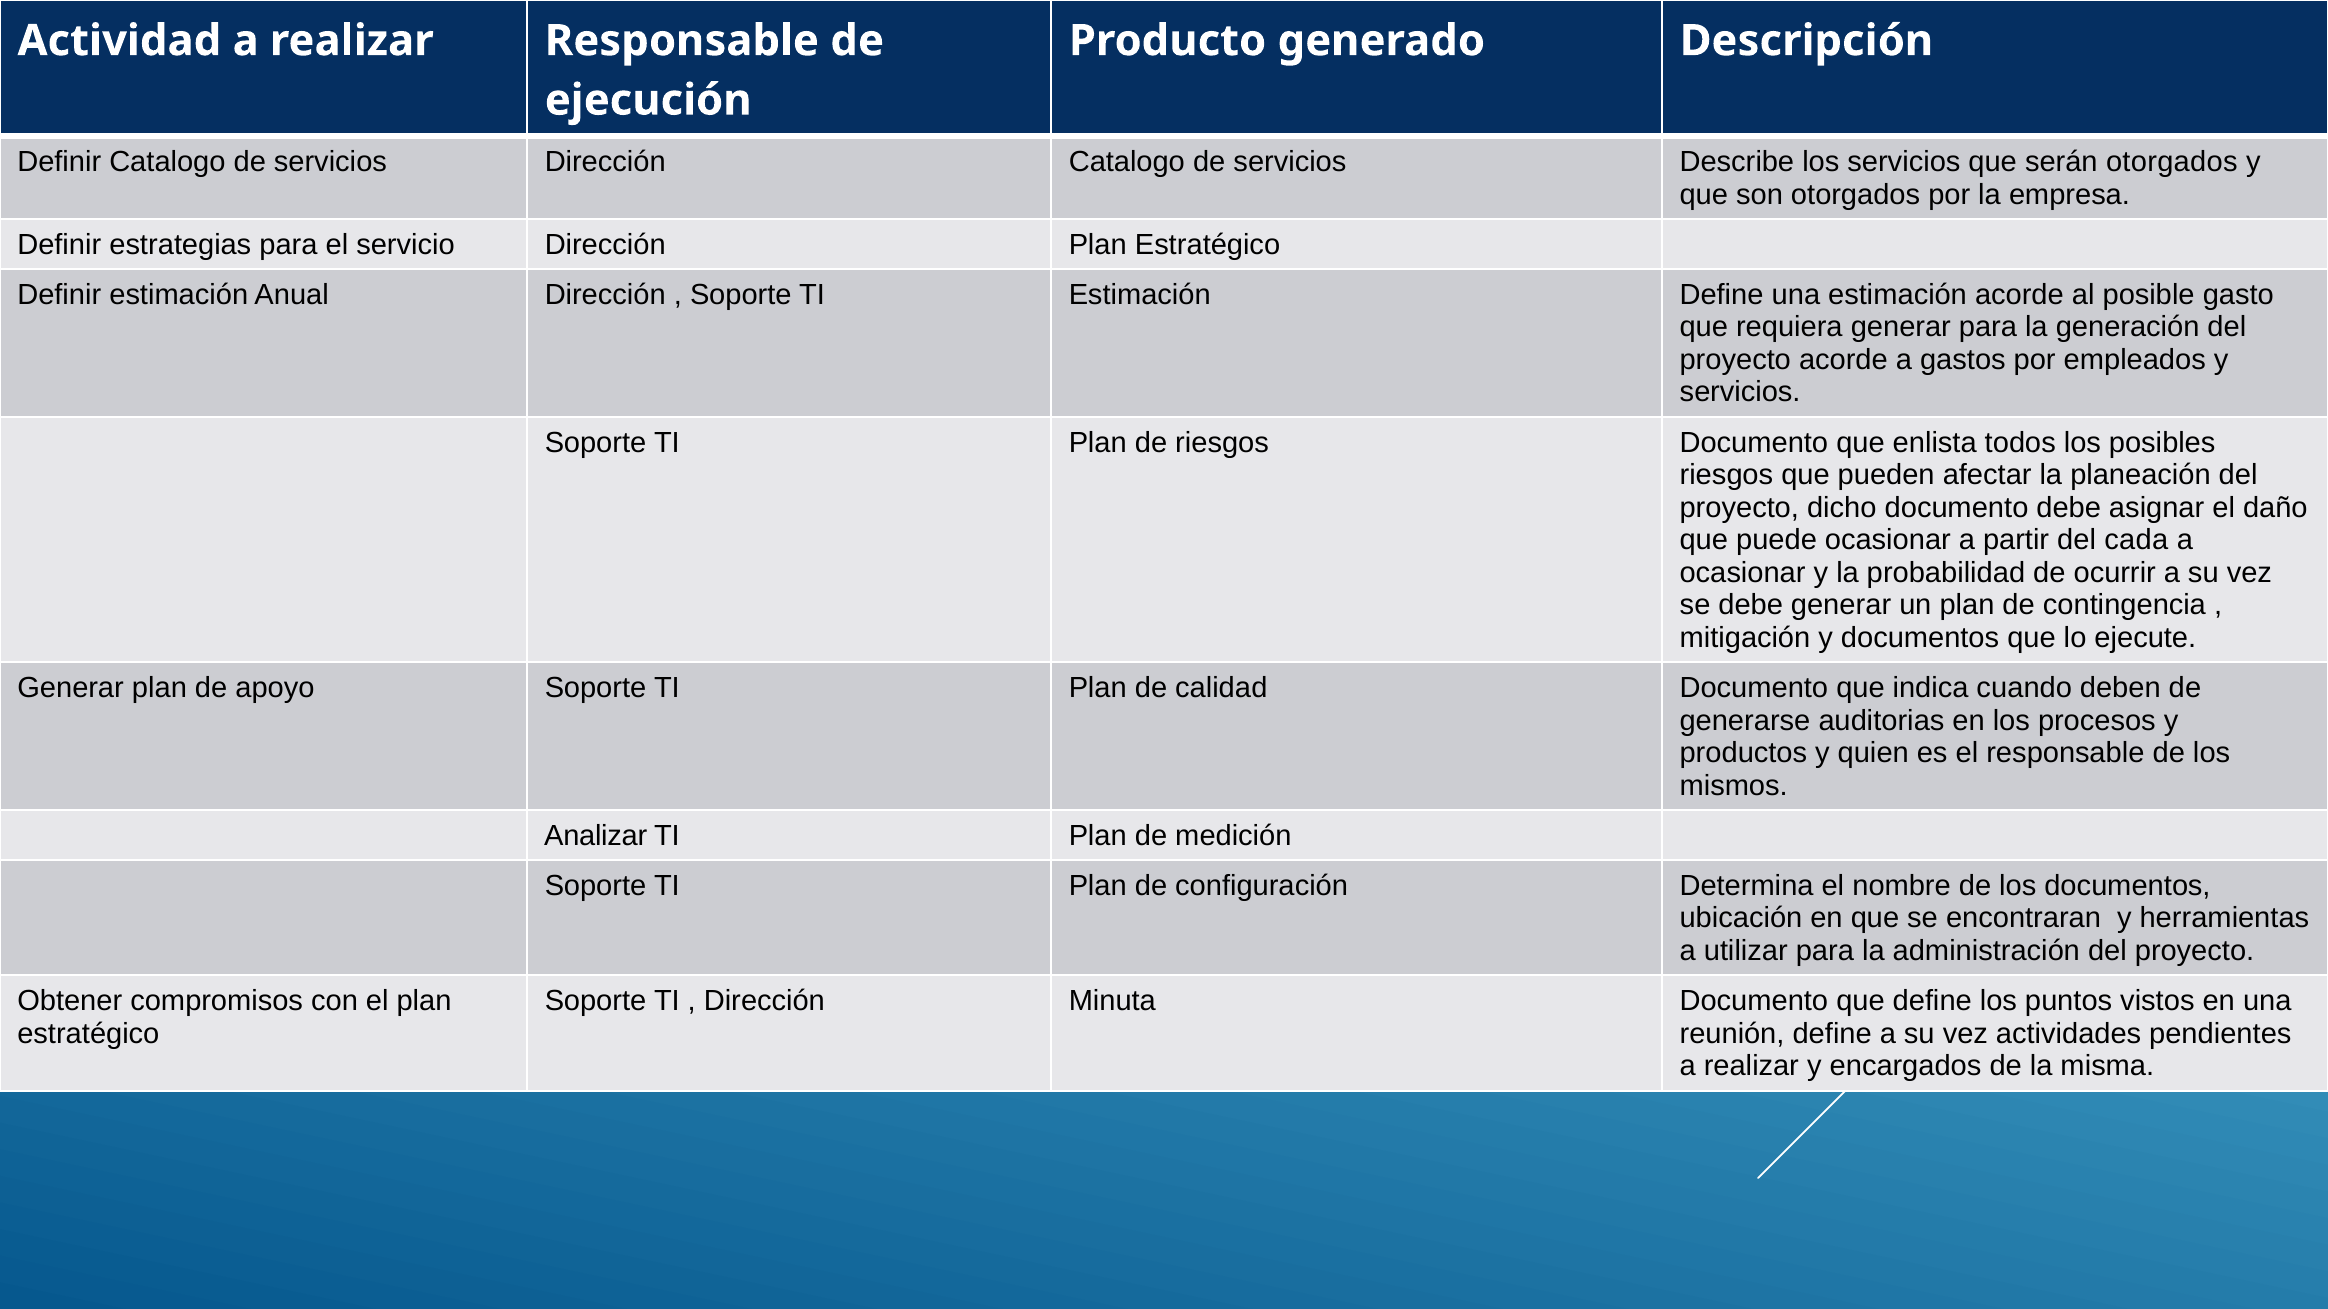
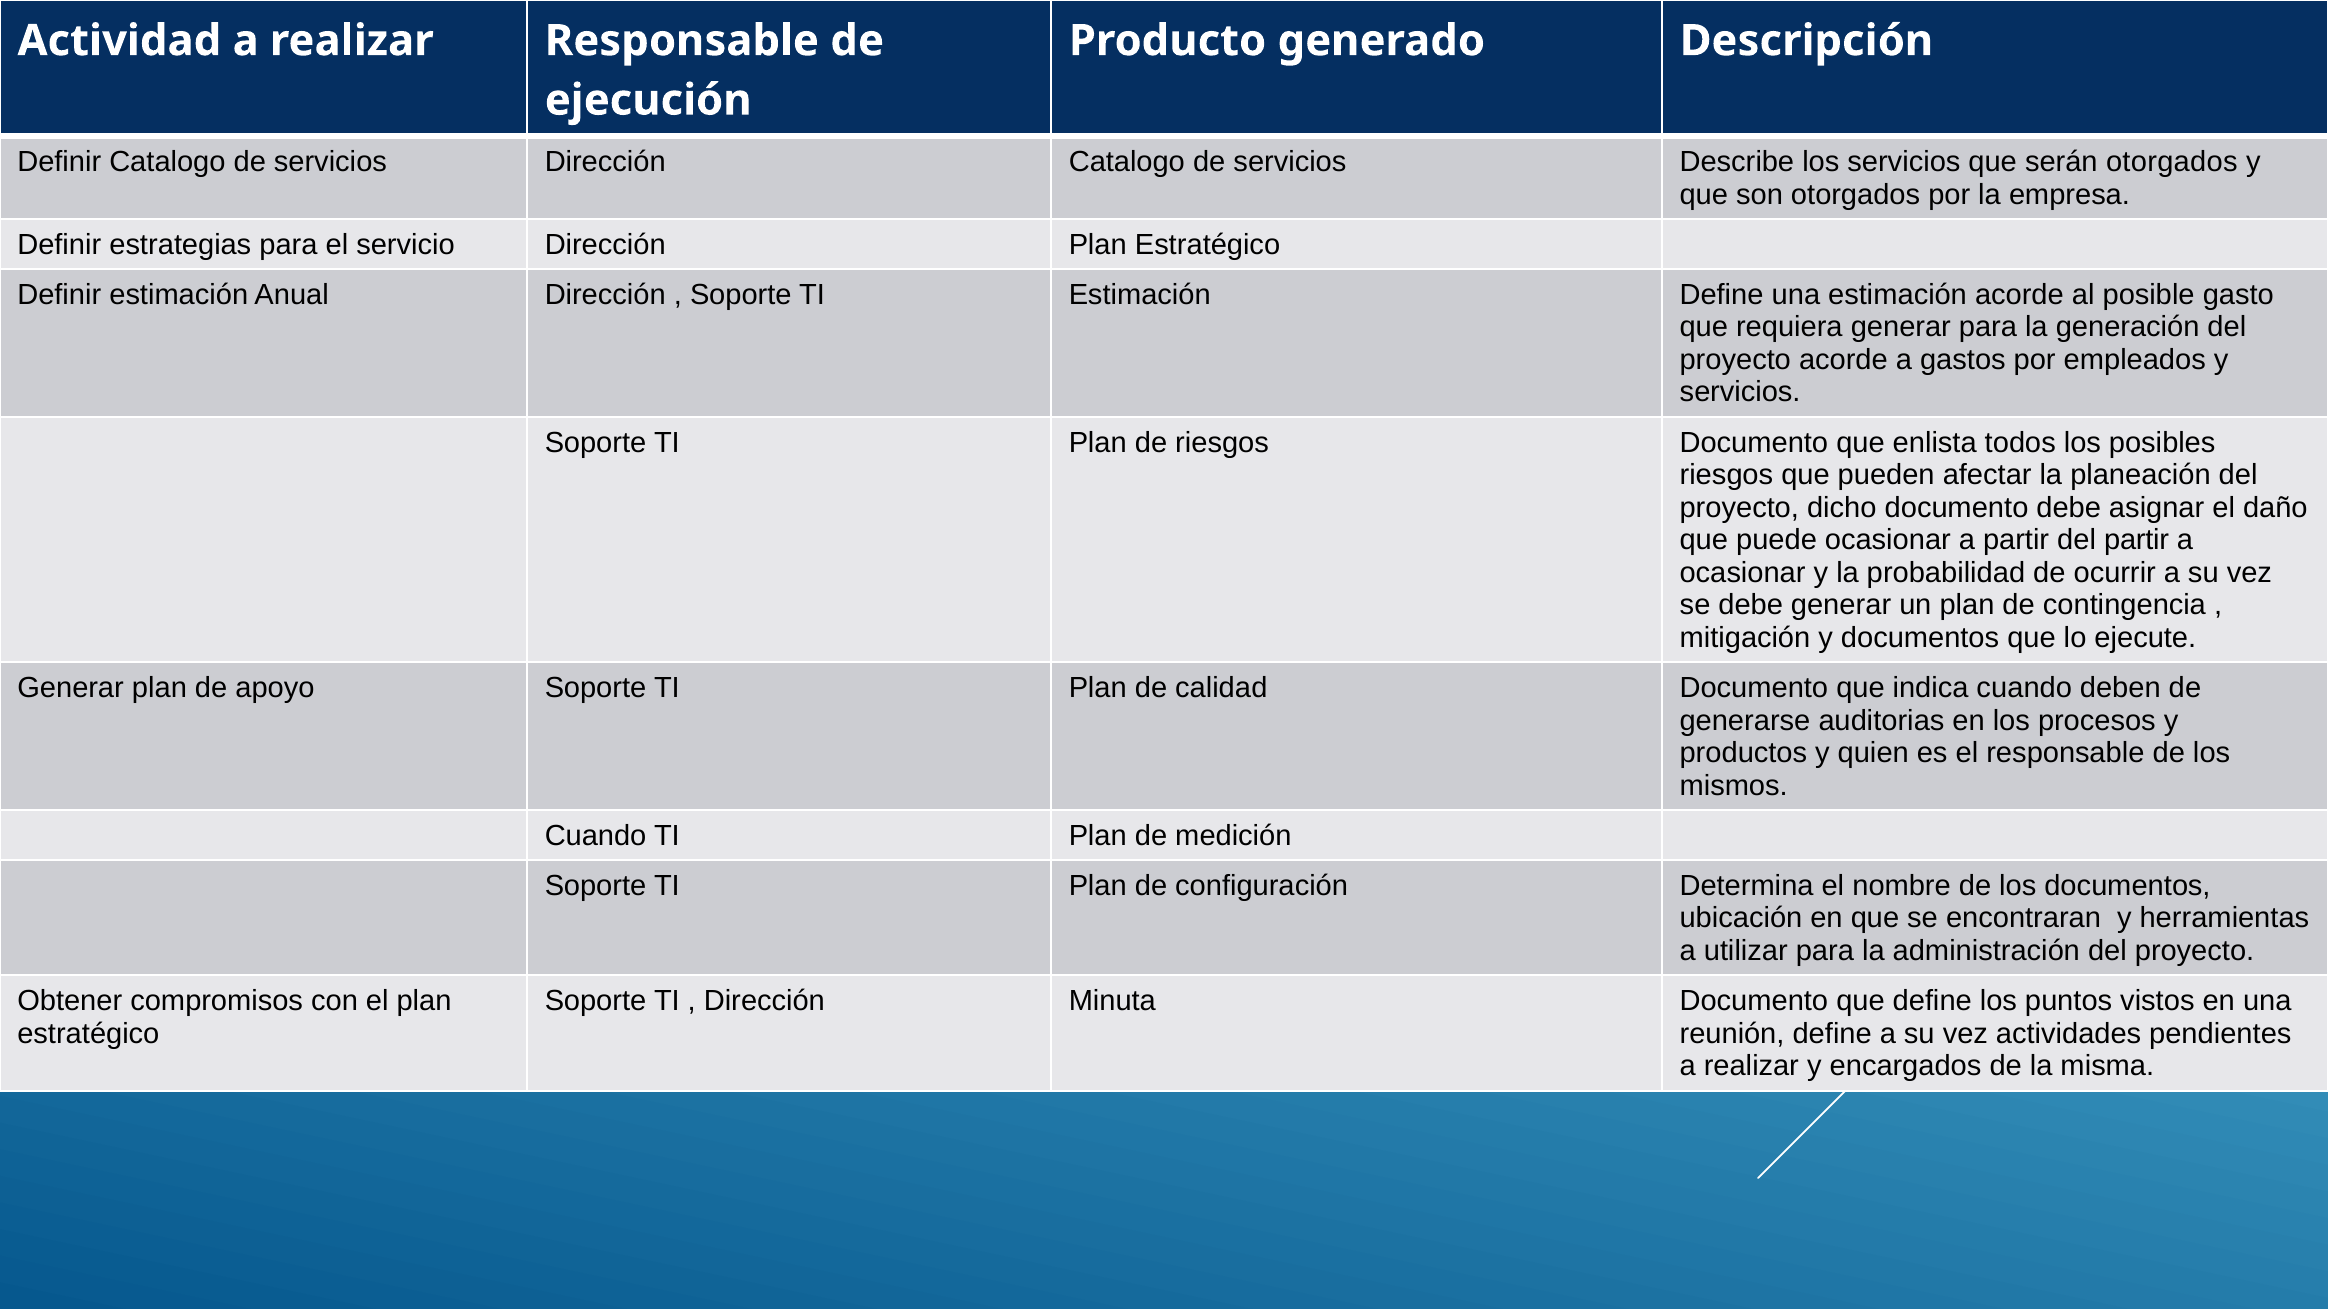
del cada: cada -> partir
Analizar at (596, 836): Analizar -> Cuando
